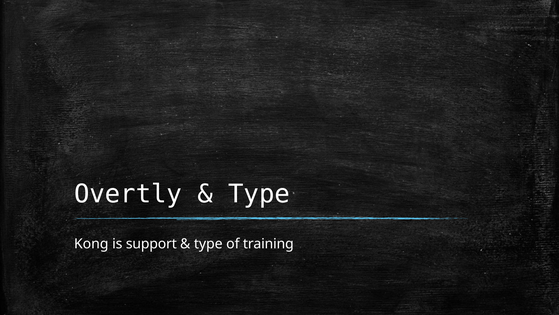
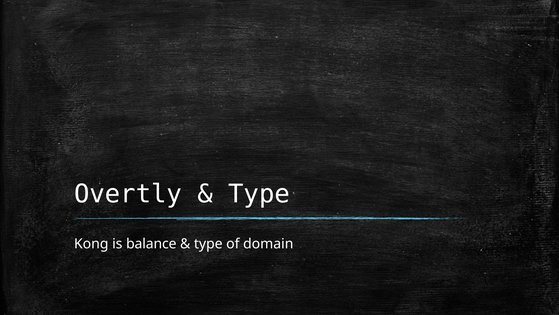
support: support -> balance
training: training -> domain
